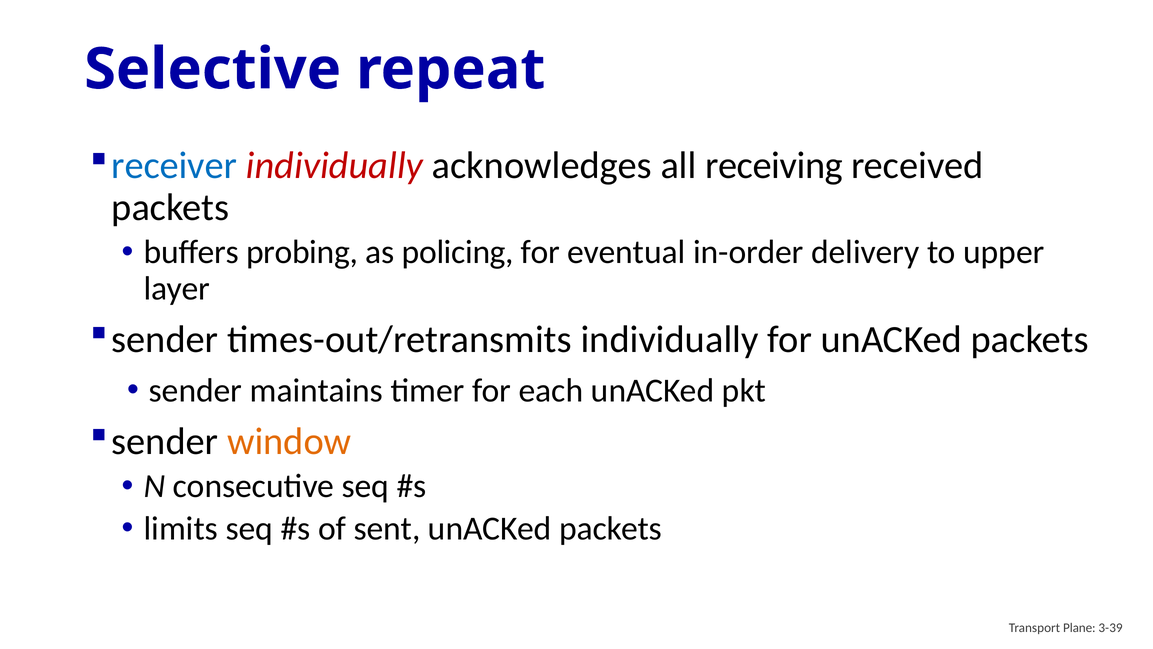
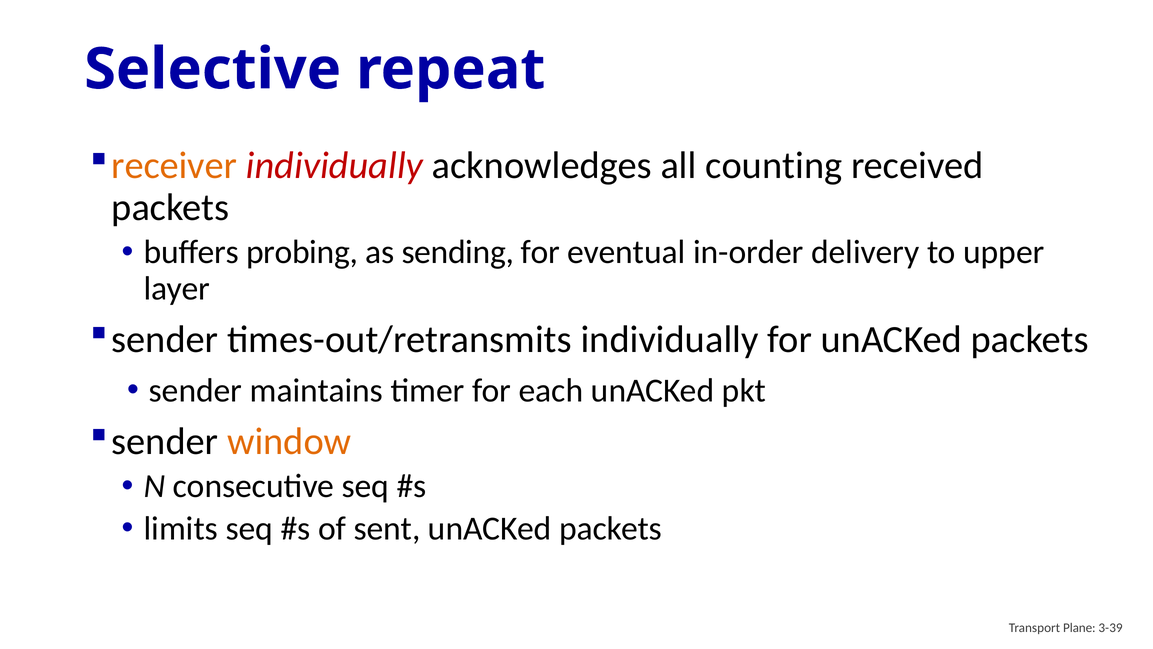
receiver colour: blue -> orange
receiving: receiving -> counting
policing: policing -> sending
